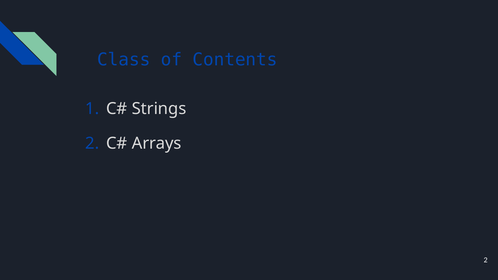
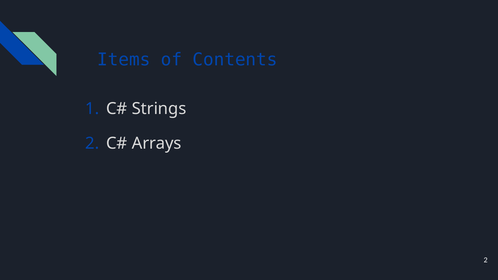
Class: Class -> Items
